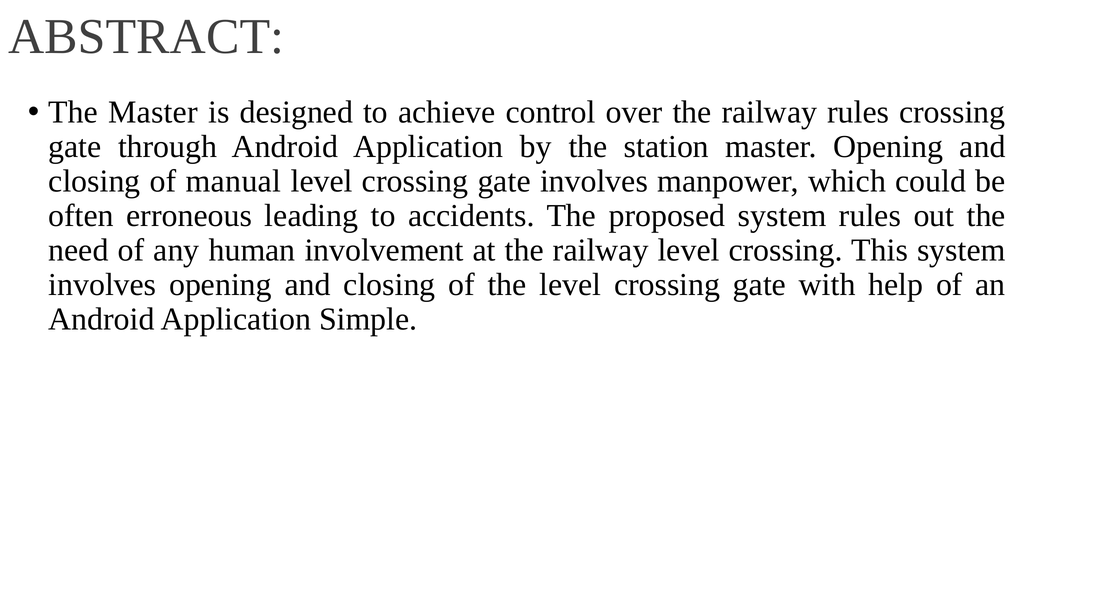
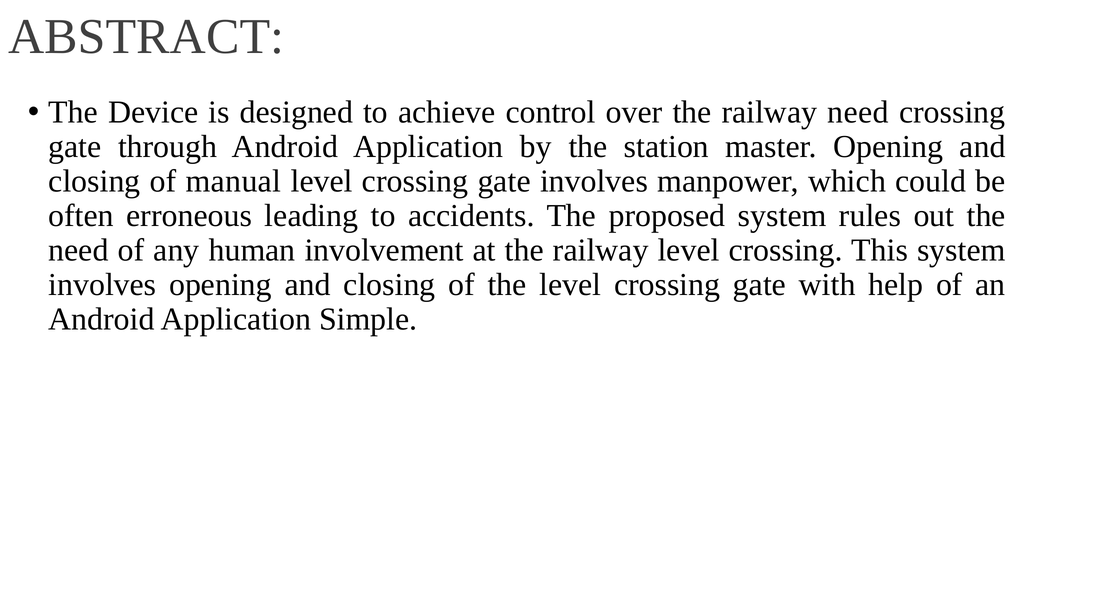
The Master: Master -> Device
railway rules: rules -> need
